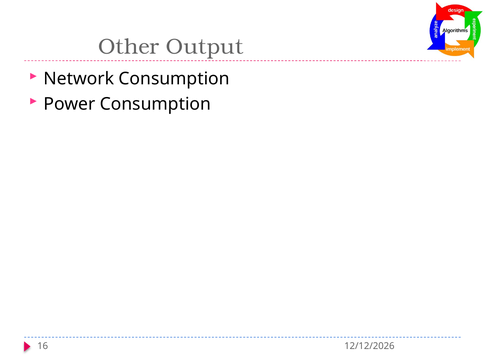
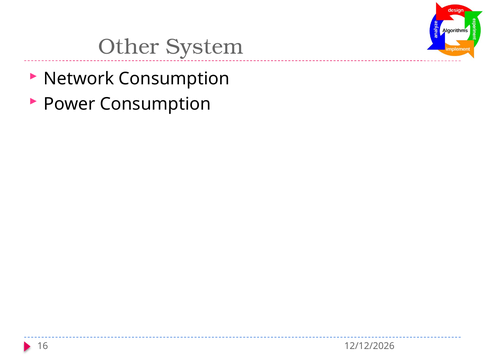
Output: Output -> System
